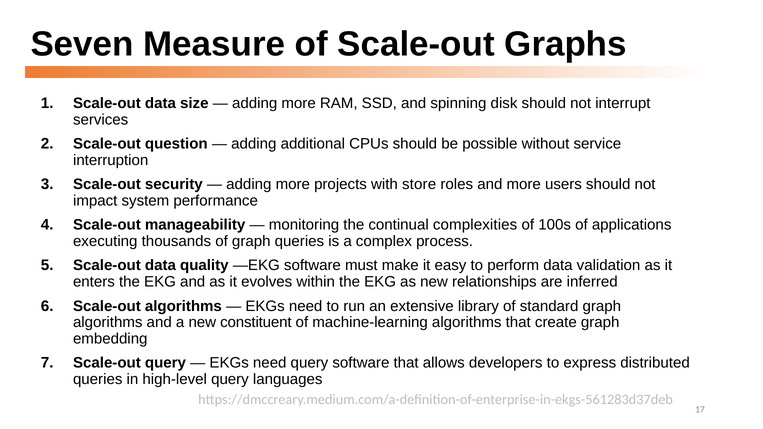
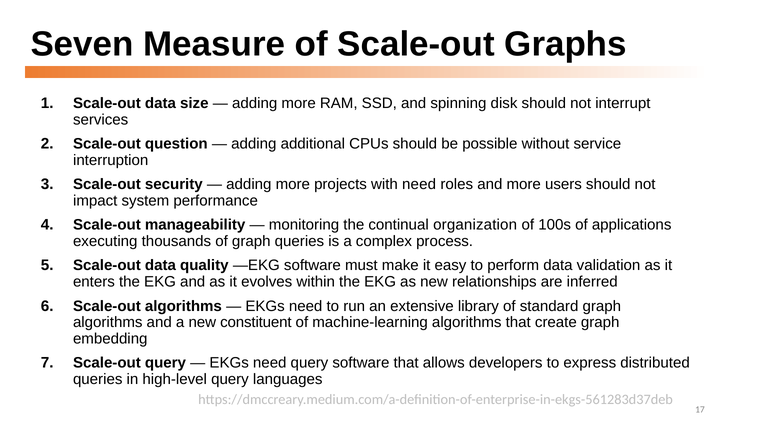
with store: store -> need
complexities: complexities -> organization
